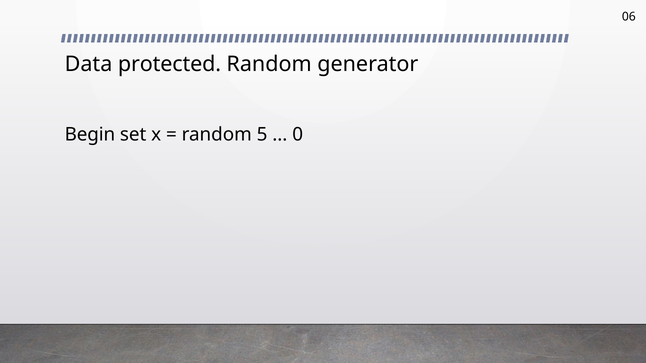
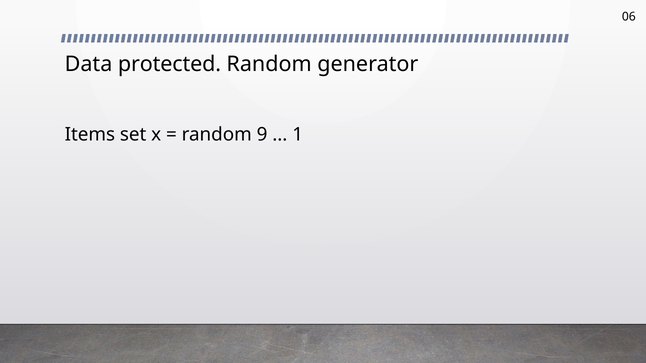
Begin: Begin -> Items
5: 5 -> 9
0: 0 -> 1
